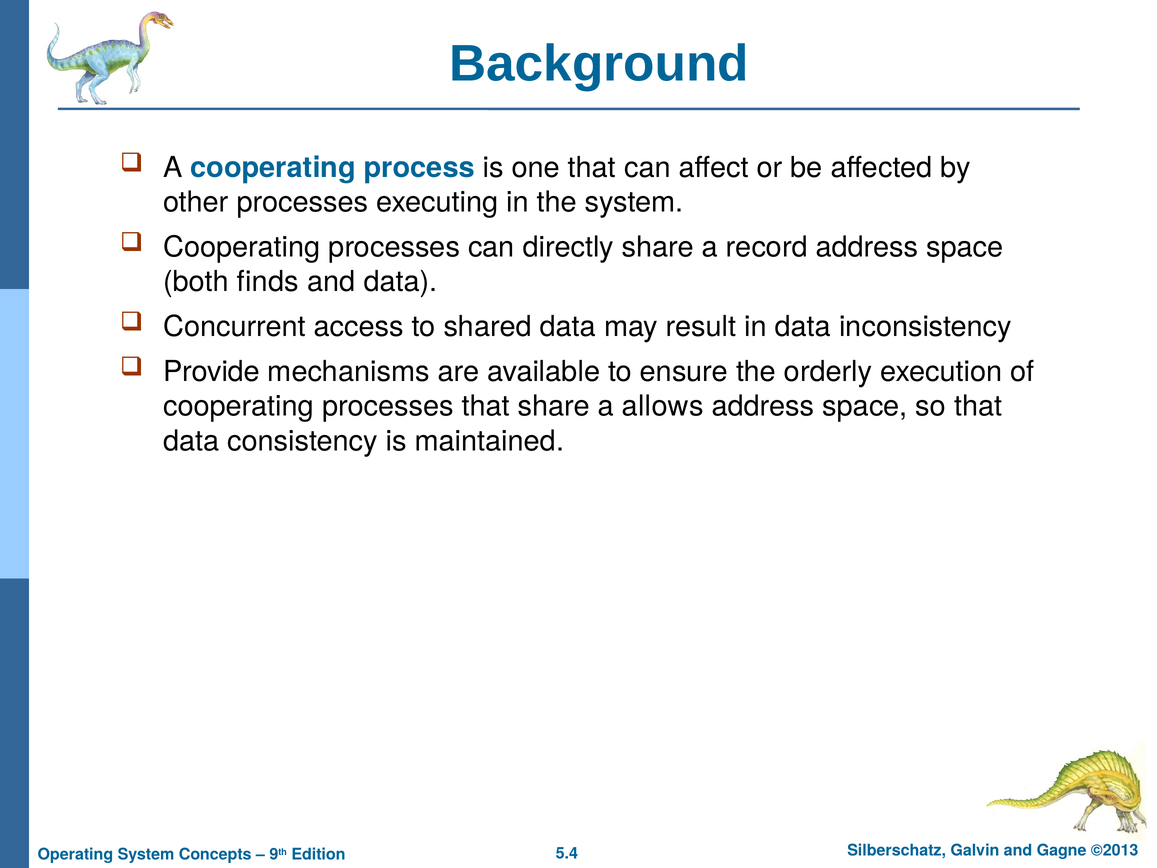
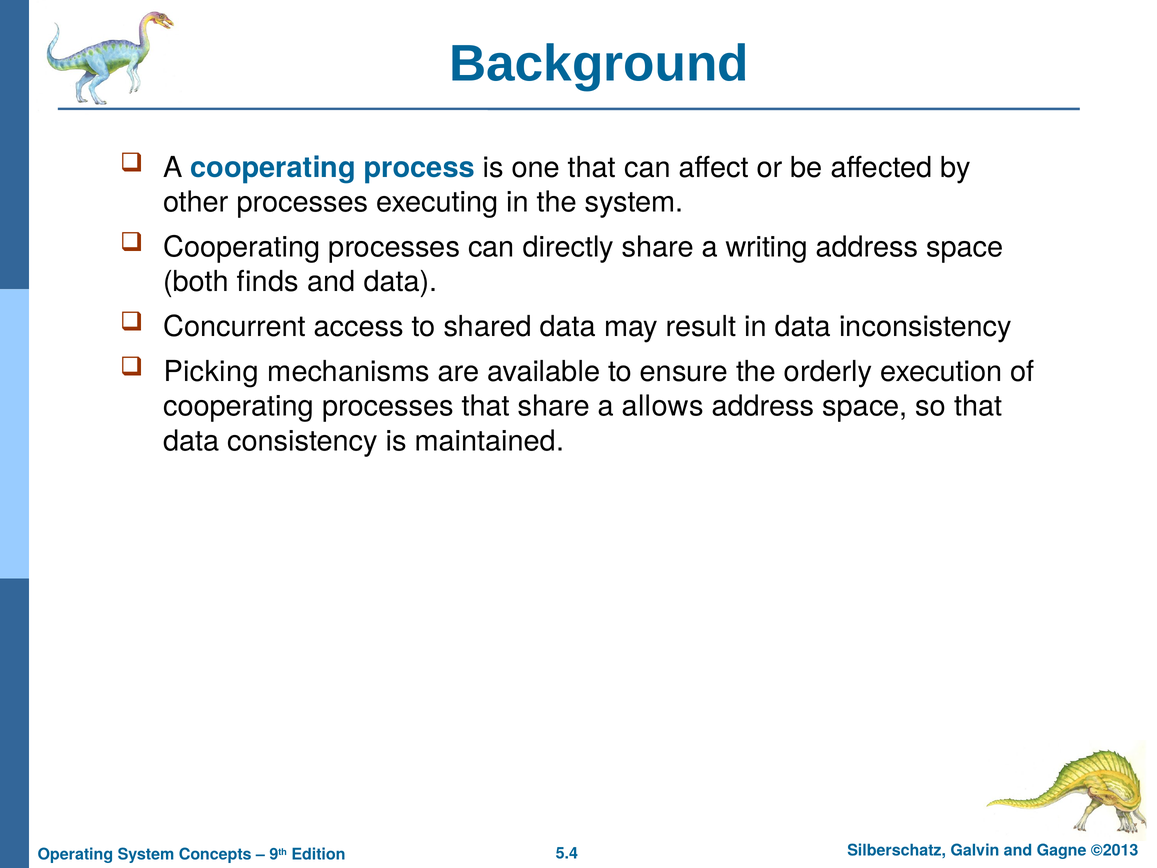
record: record -> writing
Provide: Provide -> Picking
